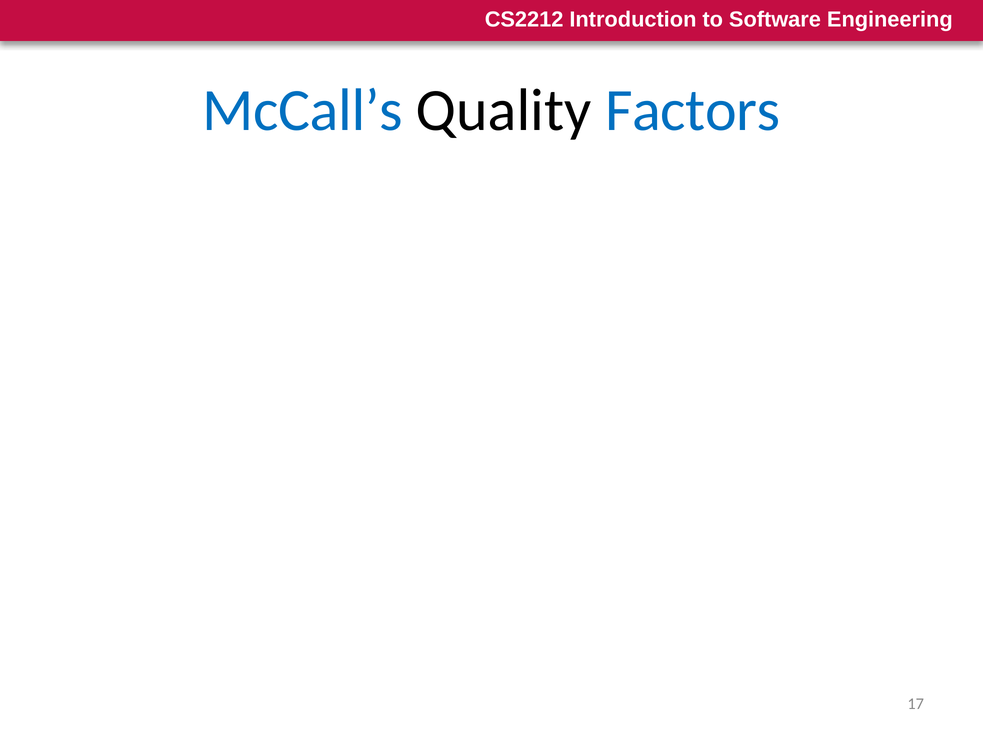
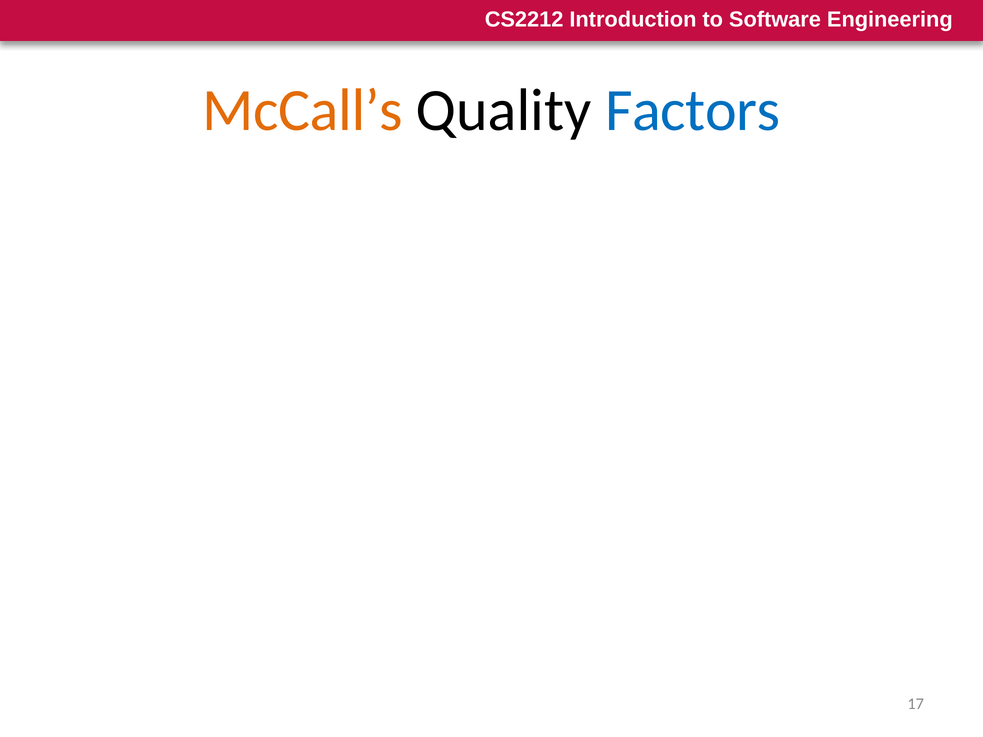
McCall’s colour: blue -> orange
